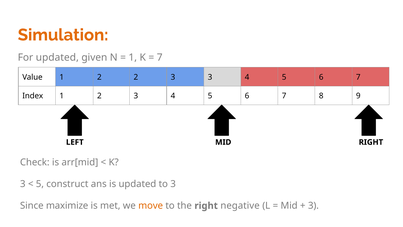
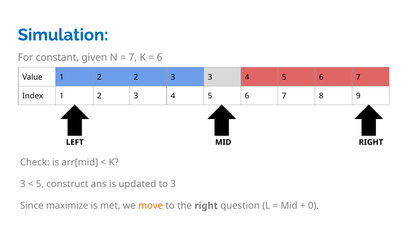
Simulation colour: orange -> blue
For updated: updated -> constant
1 at (133, 57): 1 -> 7
7 at (160, 57): 7 -> 6
negative: negative -> question
3 at (313, 205): 3 -> 0
